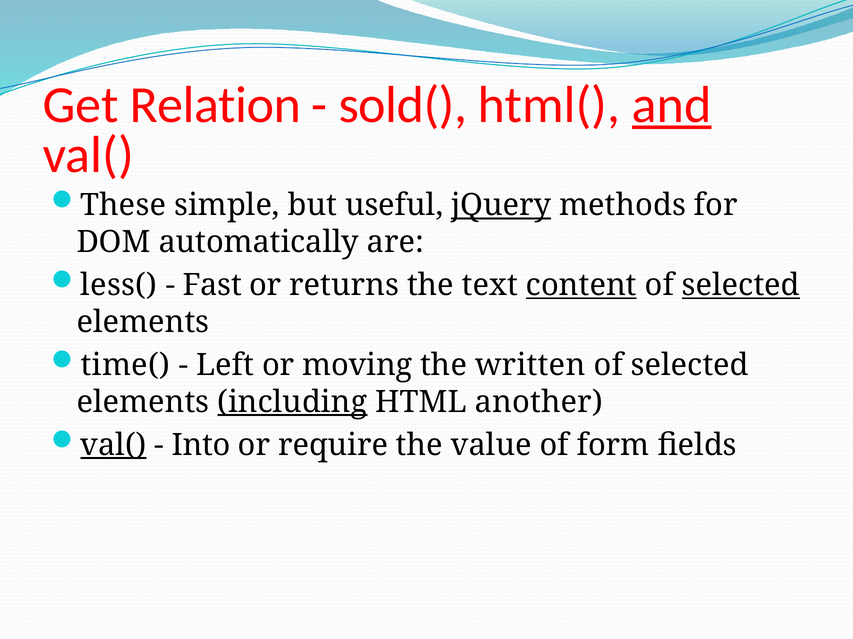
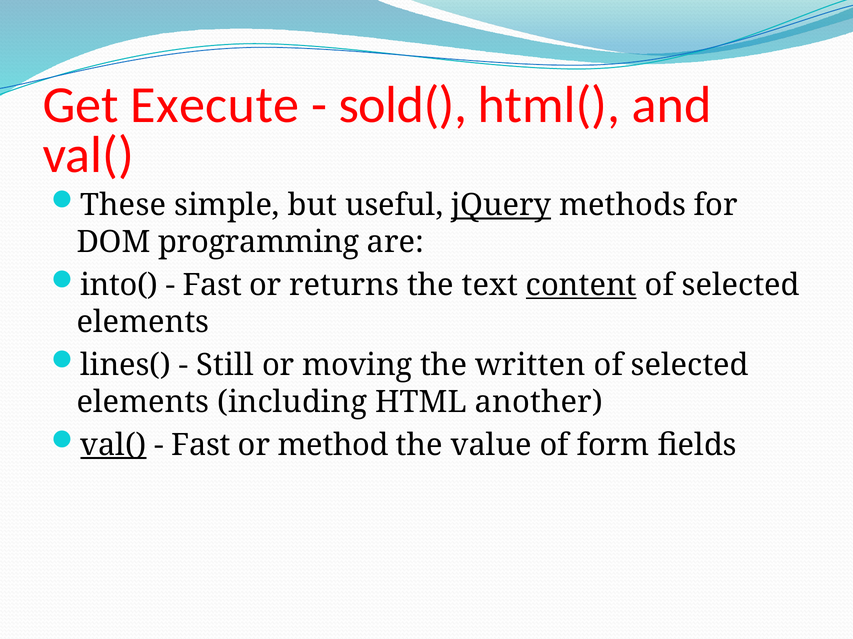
Relation: Relation -> Execute
and underline: present -> none
automatically: automatically -> programming
less(: less( -> into(
selected at (741, 285) underline: present -> none
time(: time( -> lines(
Left: Left -> Still
including underline: present -> none
Into at (201, 445): Into -> Fast
require: require -> method
